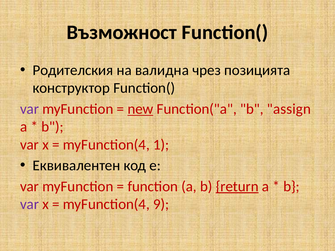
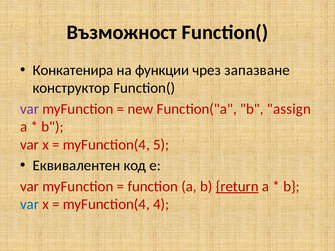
Родителския: Родителския -> Конкатенира
валидна: валидна -> функции
позицията: позицията -> запазване
new underline: present -> none
1: 1 -> 5
var at (30, 204) colour: purple -> blue
9: 9 -> 4
